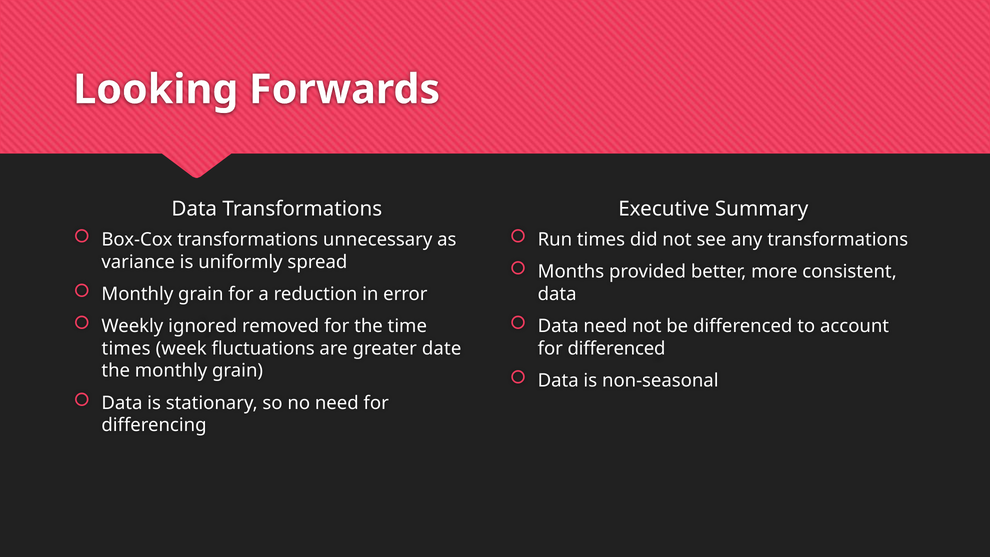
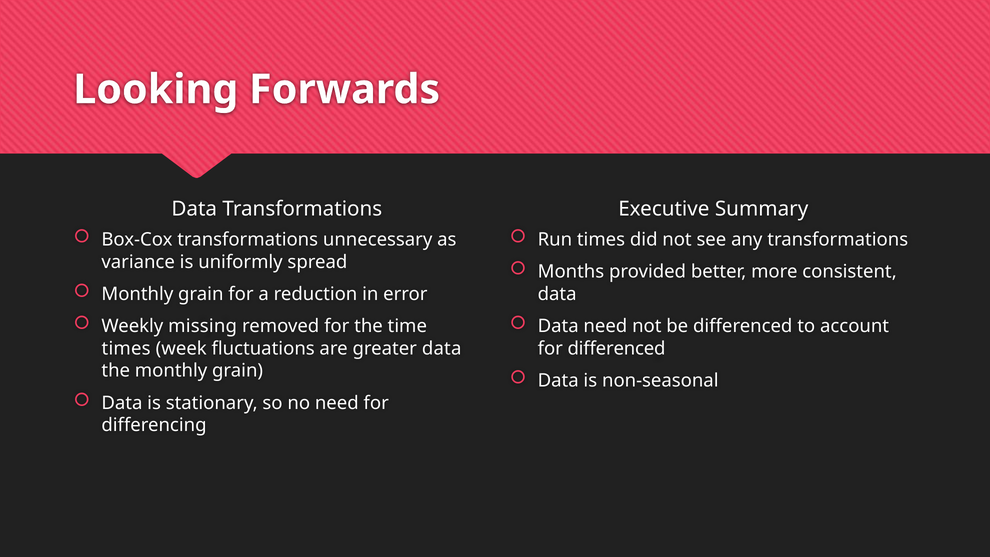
ignored: ignored -> missing
greater date: date -> data
